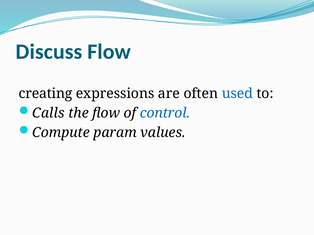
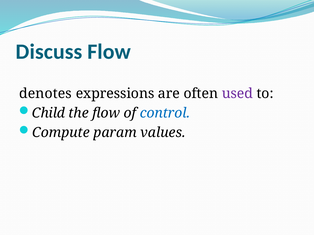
creating: creating -> denotes
used colour: blue -> purple
Calls: Calls -> Child
